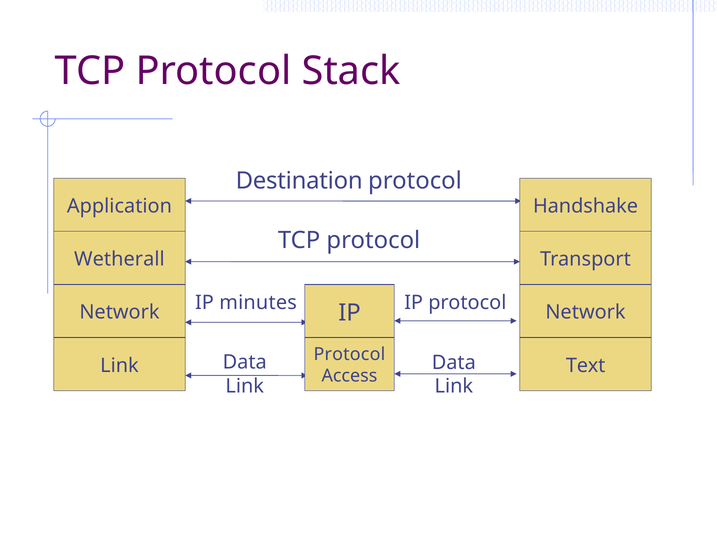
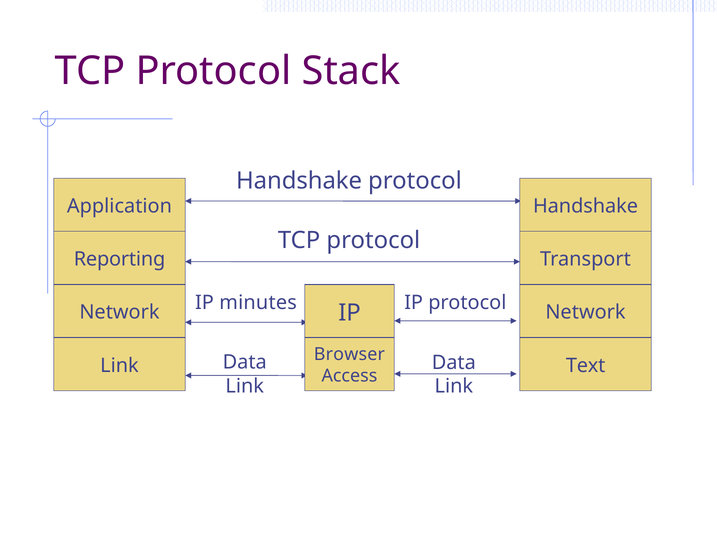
Destination at (299, 181): Destination -> Handshake
Wetherall: Wetherall -> Reporting
Protocol at (349, 354): Protocol -> Browser
